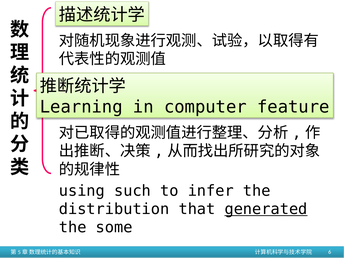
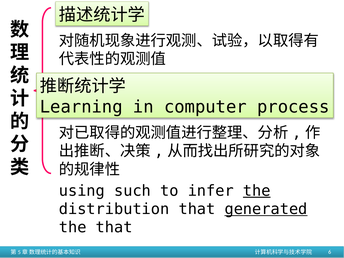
feature: feature -> process
the at (257, 191) underline: none -> present
the some: some -> that
